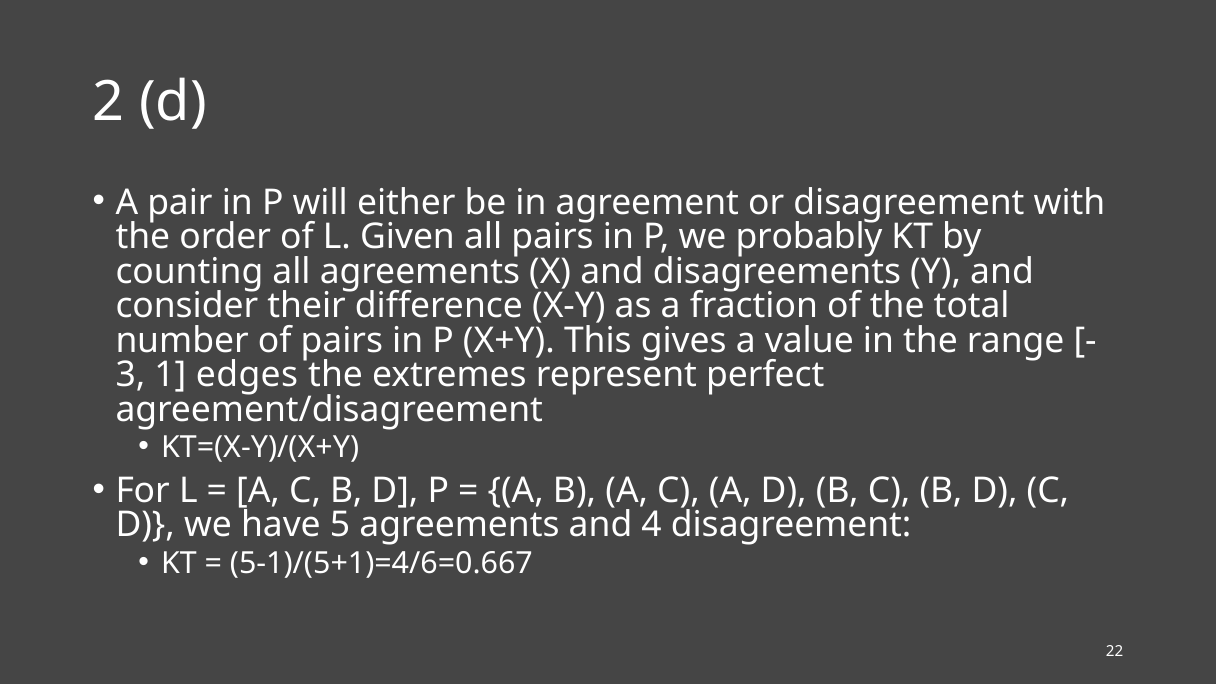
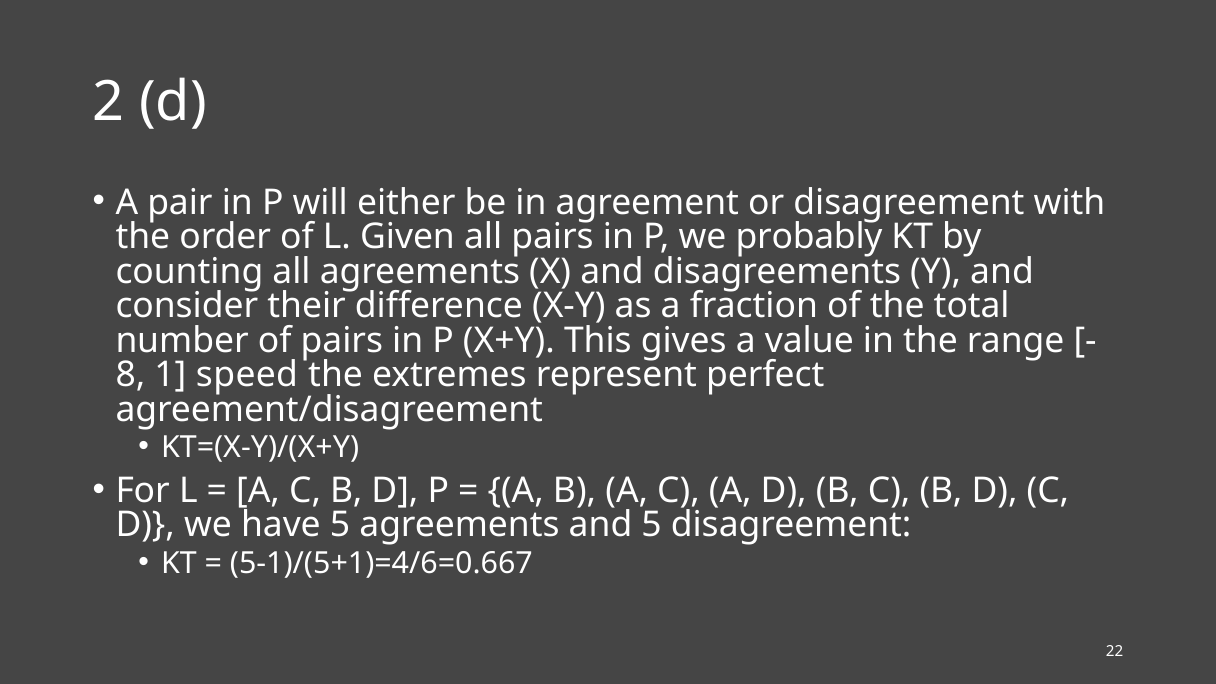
3: 3 -> 8
edges: edges -> speed
and 4: 4 -> 5
